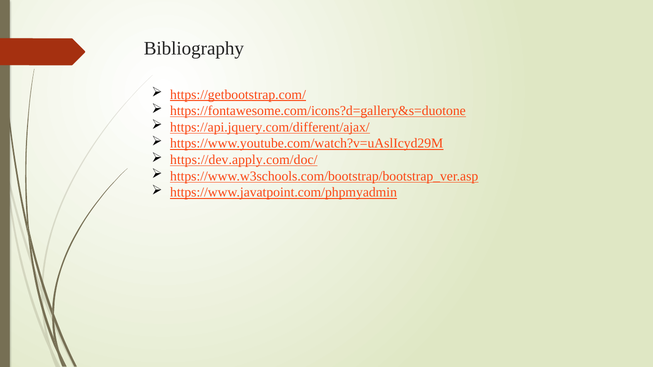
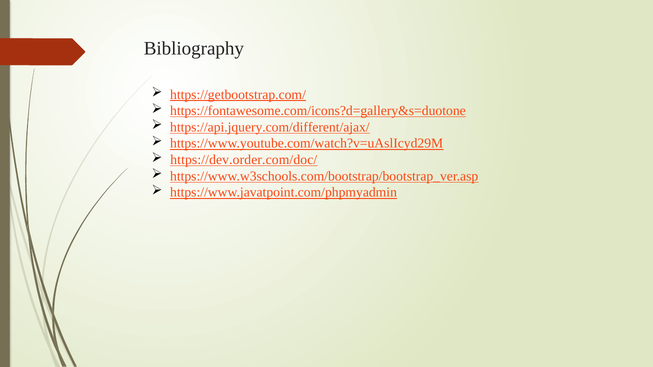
https://dev.apply.com/doc/: https://dev.apply.com/doc/ -> https://dev.order.com/doc/
